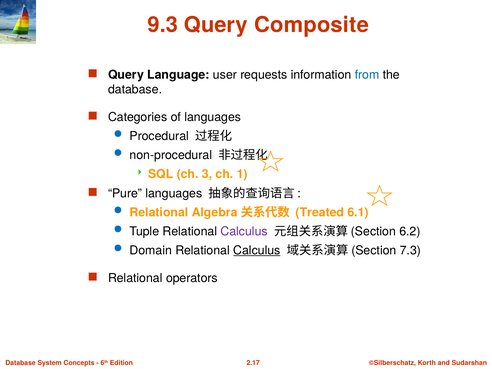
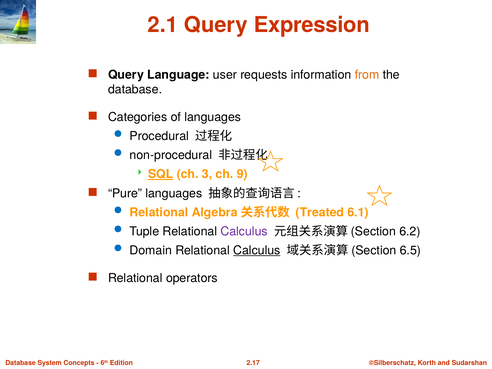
9.3: 9.3 -> 2.1
Composite: Composite -> Expression
from colour: blue -> orange
SQL underline: none -> present
1: 1 -> 9
7.3: 7.3 -> 6.5
